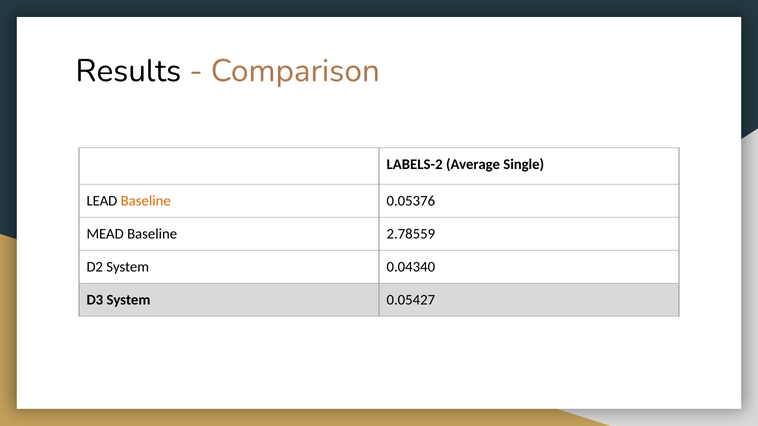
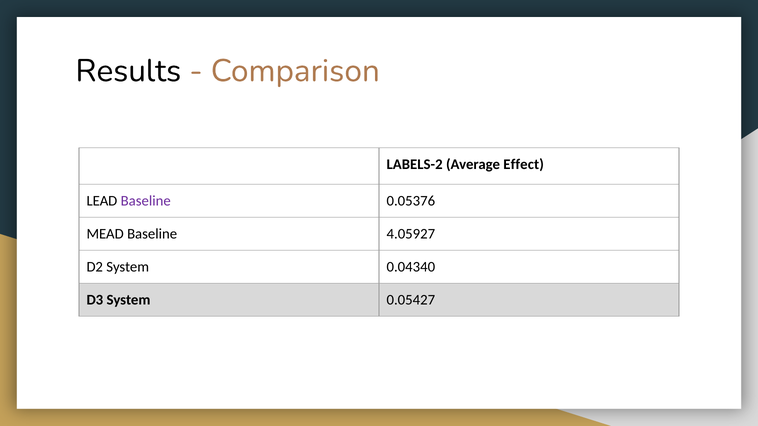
Single: Single -> Effect
Baseline at (146, 201) colour: orange -> purple
2.78559: 2.78559 -> 4.05927
